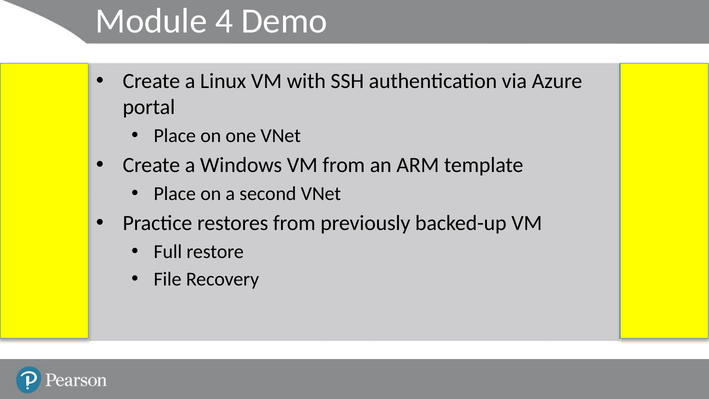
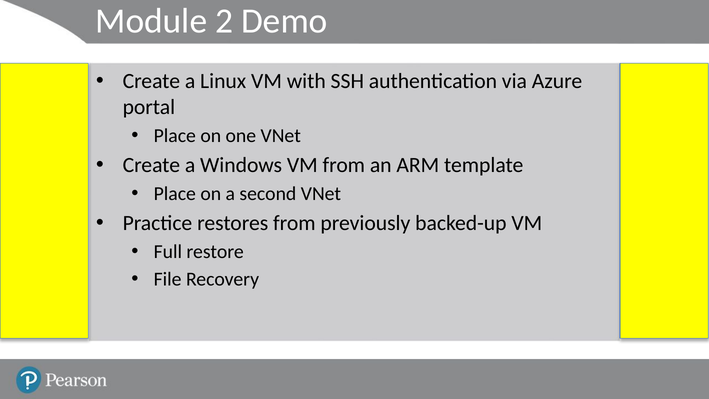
4: 4 -> 2
